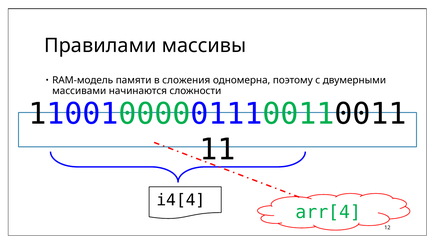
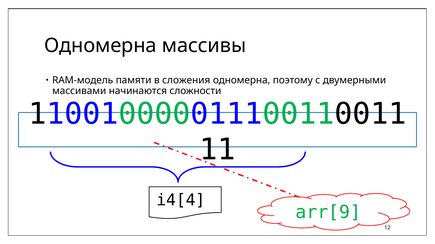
Правилами at (100, 46): Правилами -> Одномерна
arr[4: arr[4 -> arr[9
